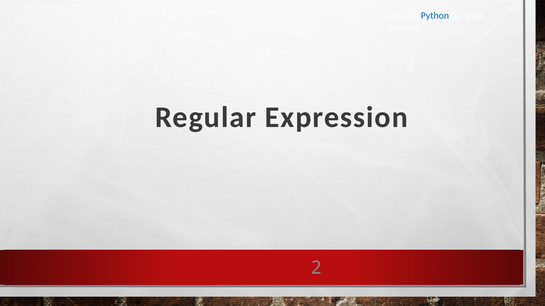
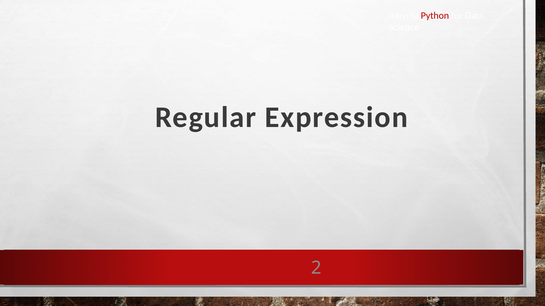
Python colour: blue -> red
